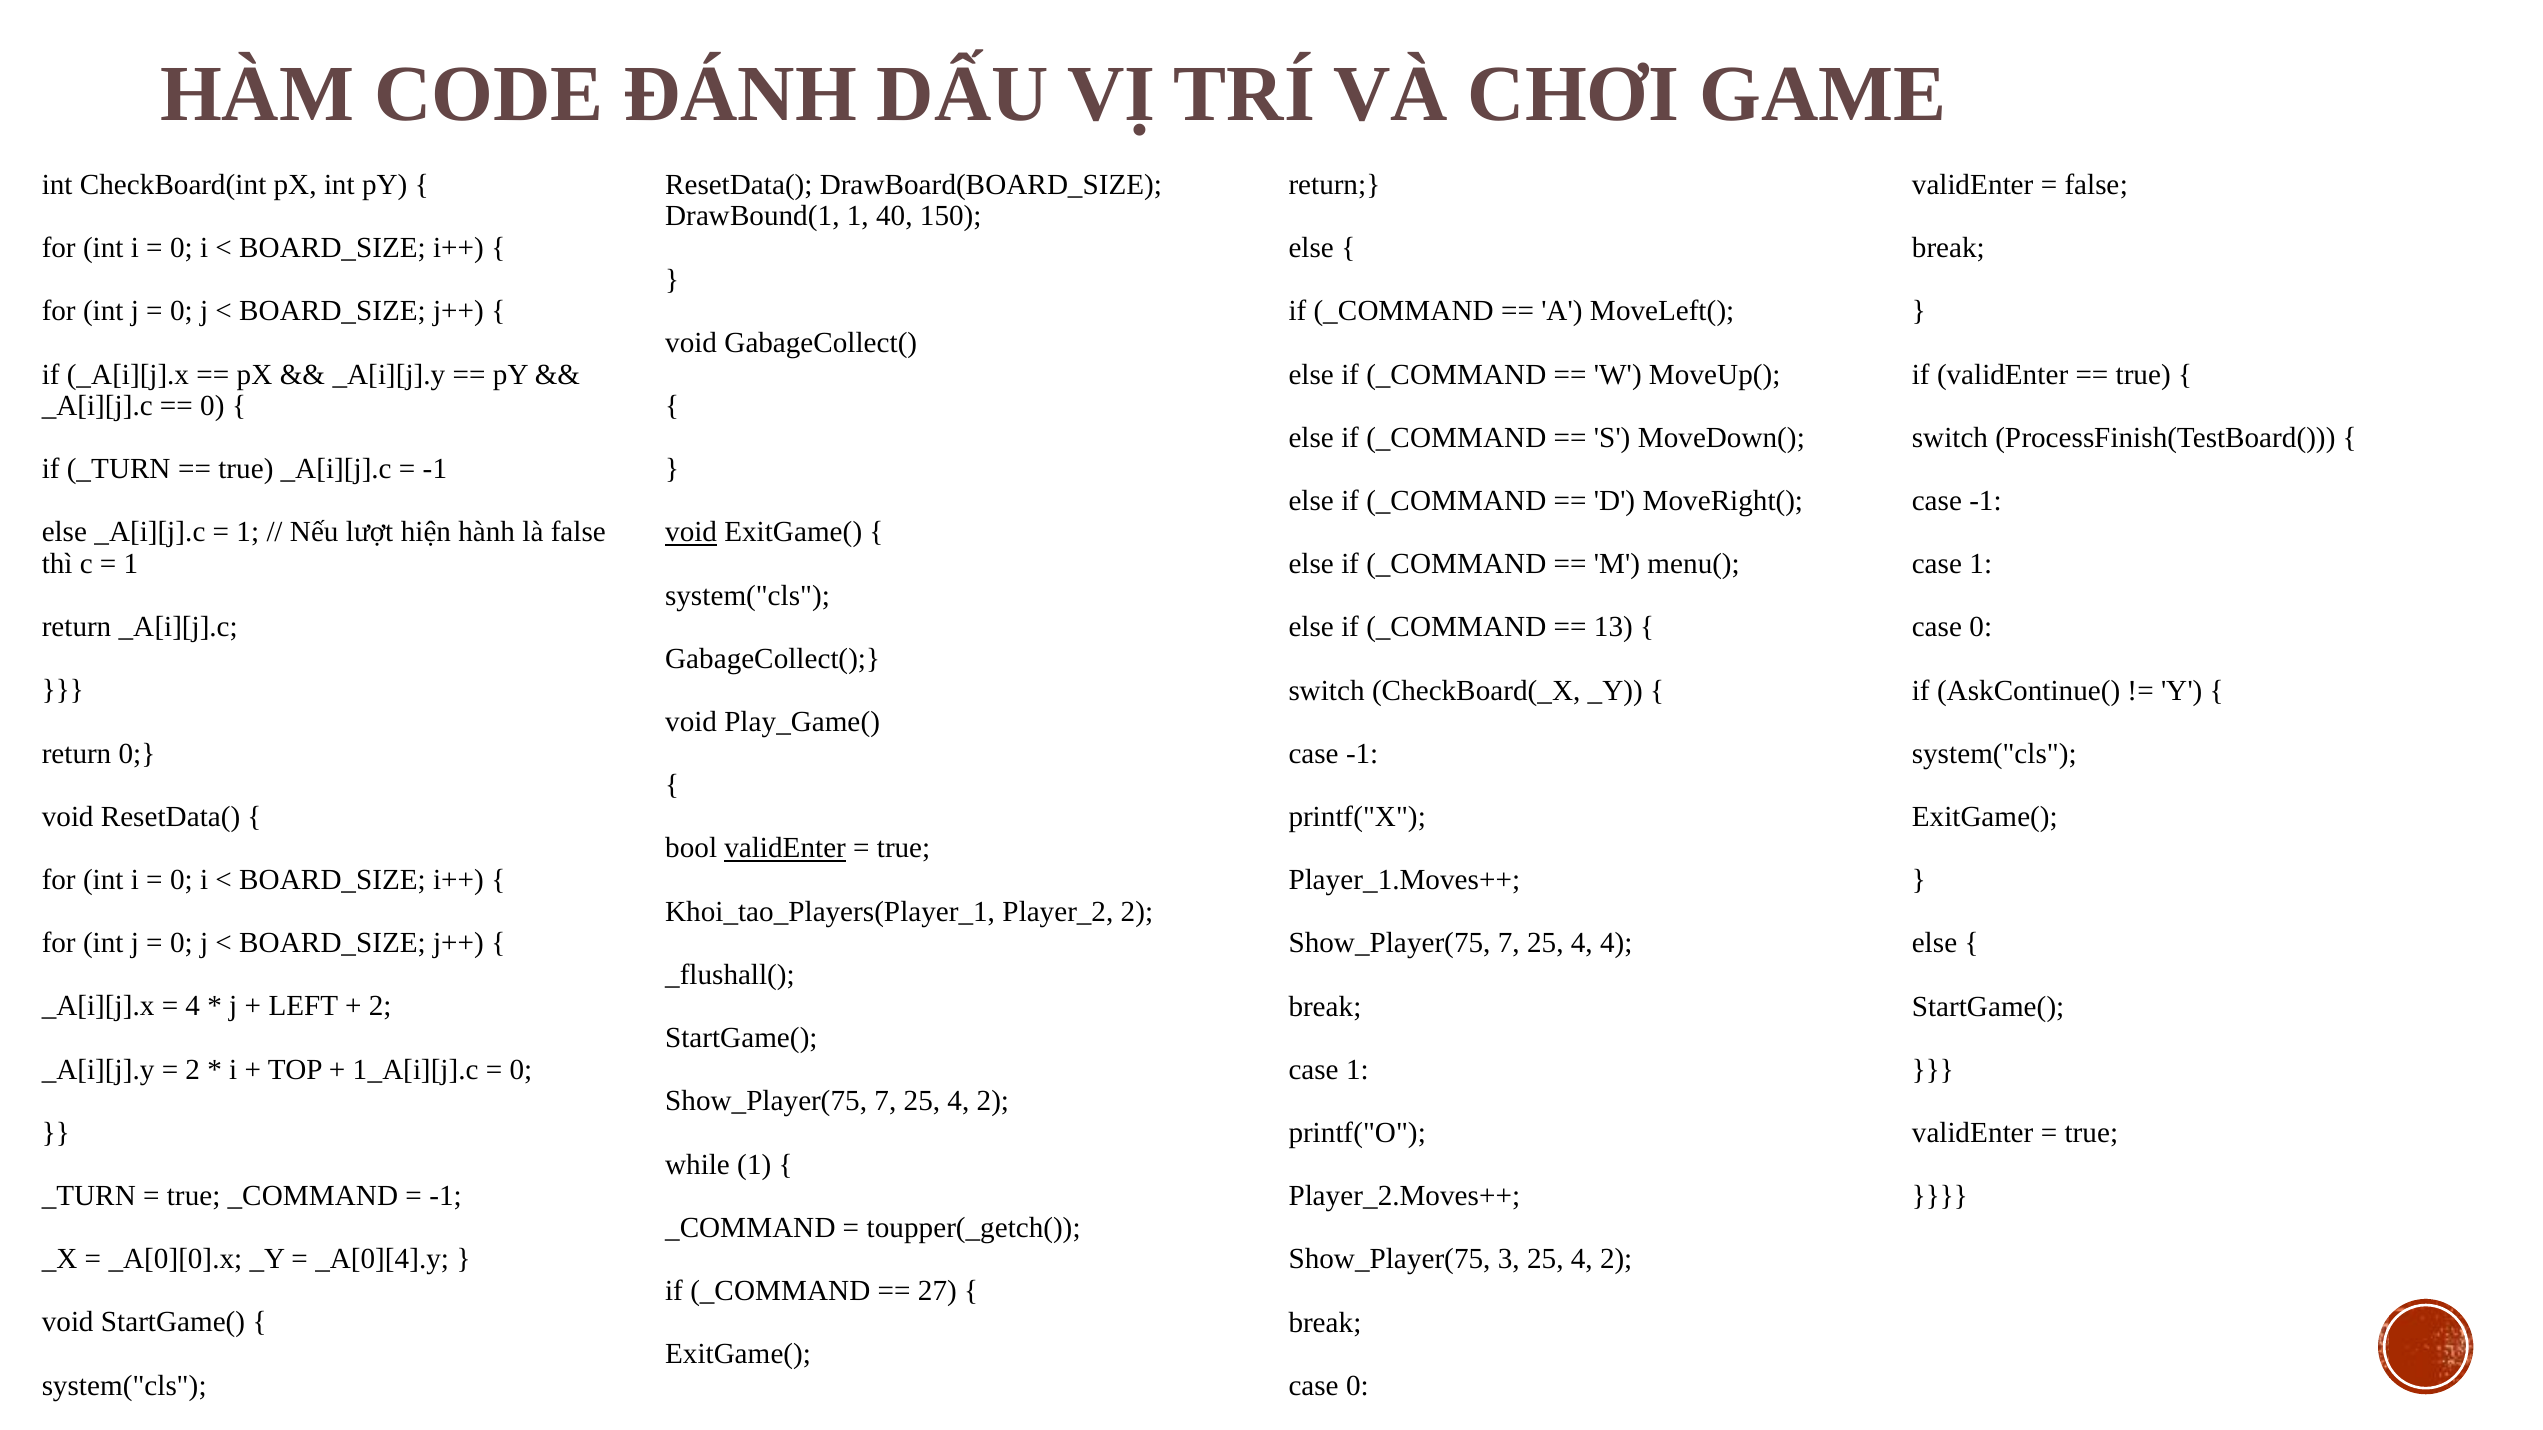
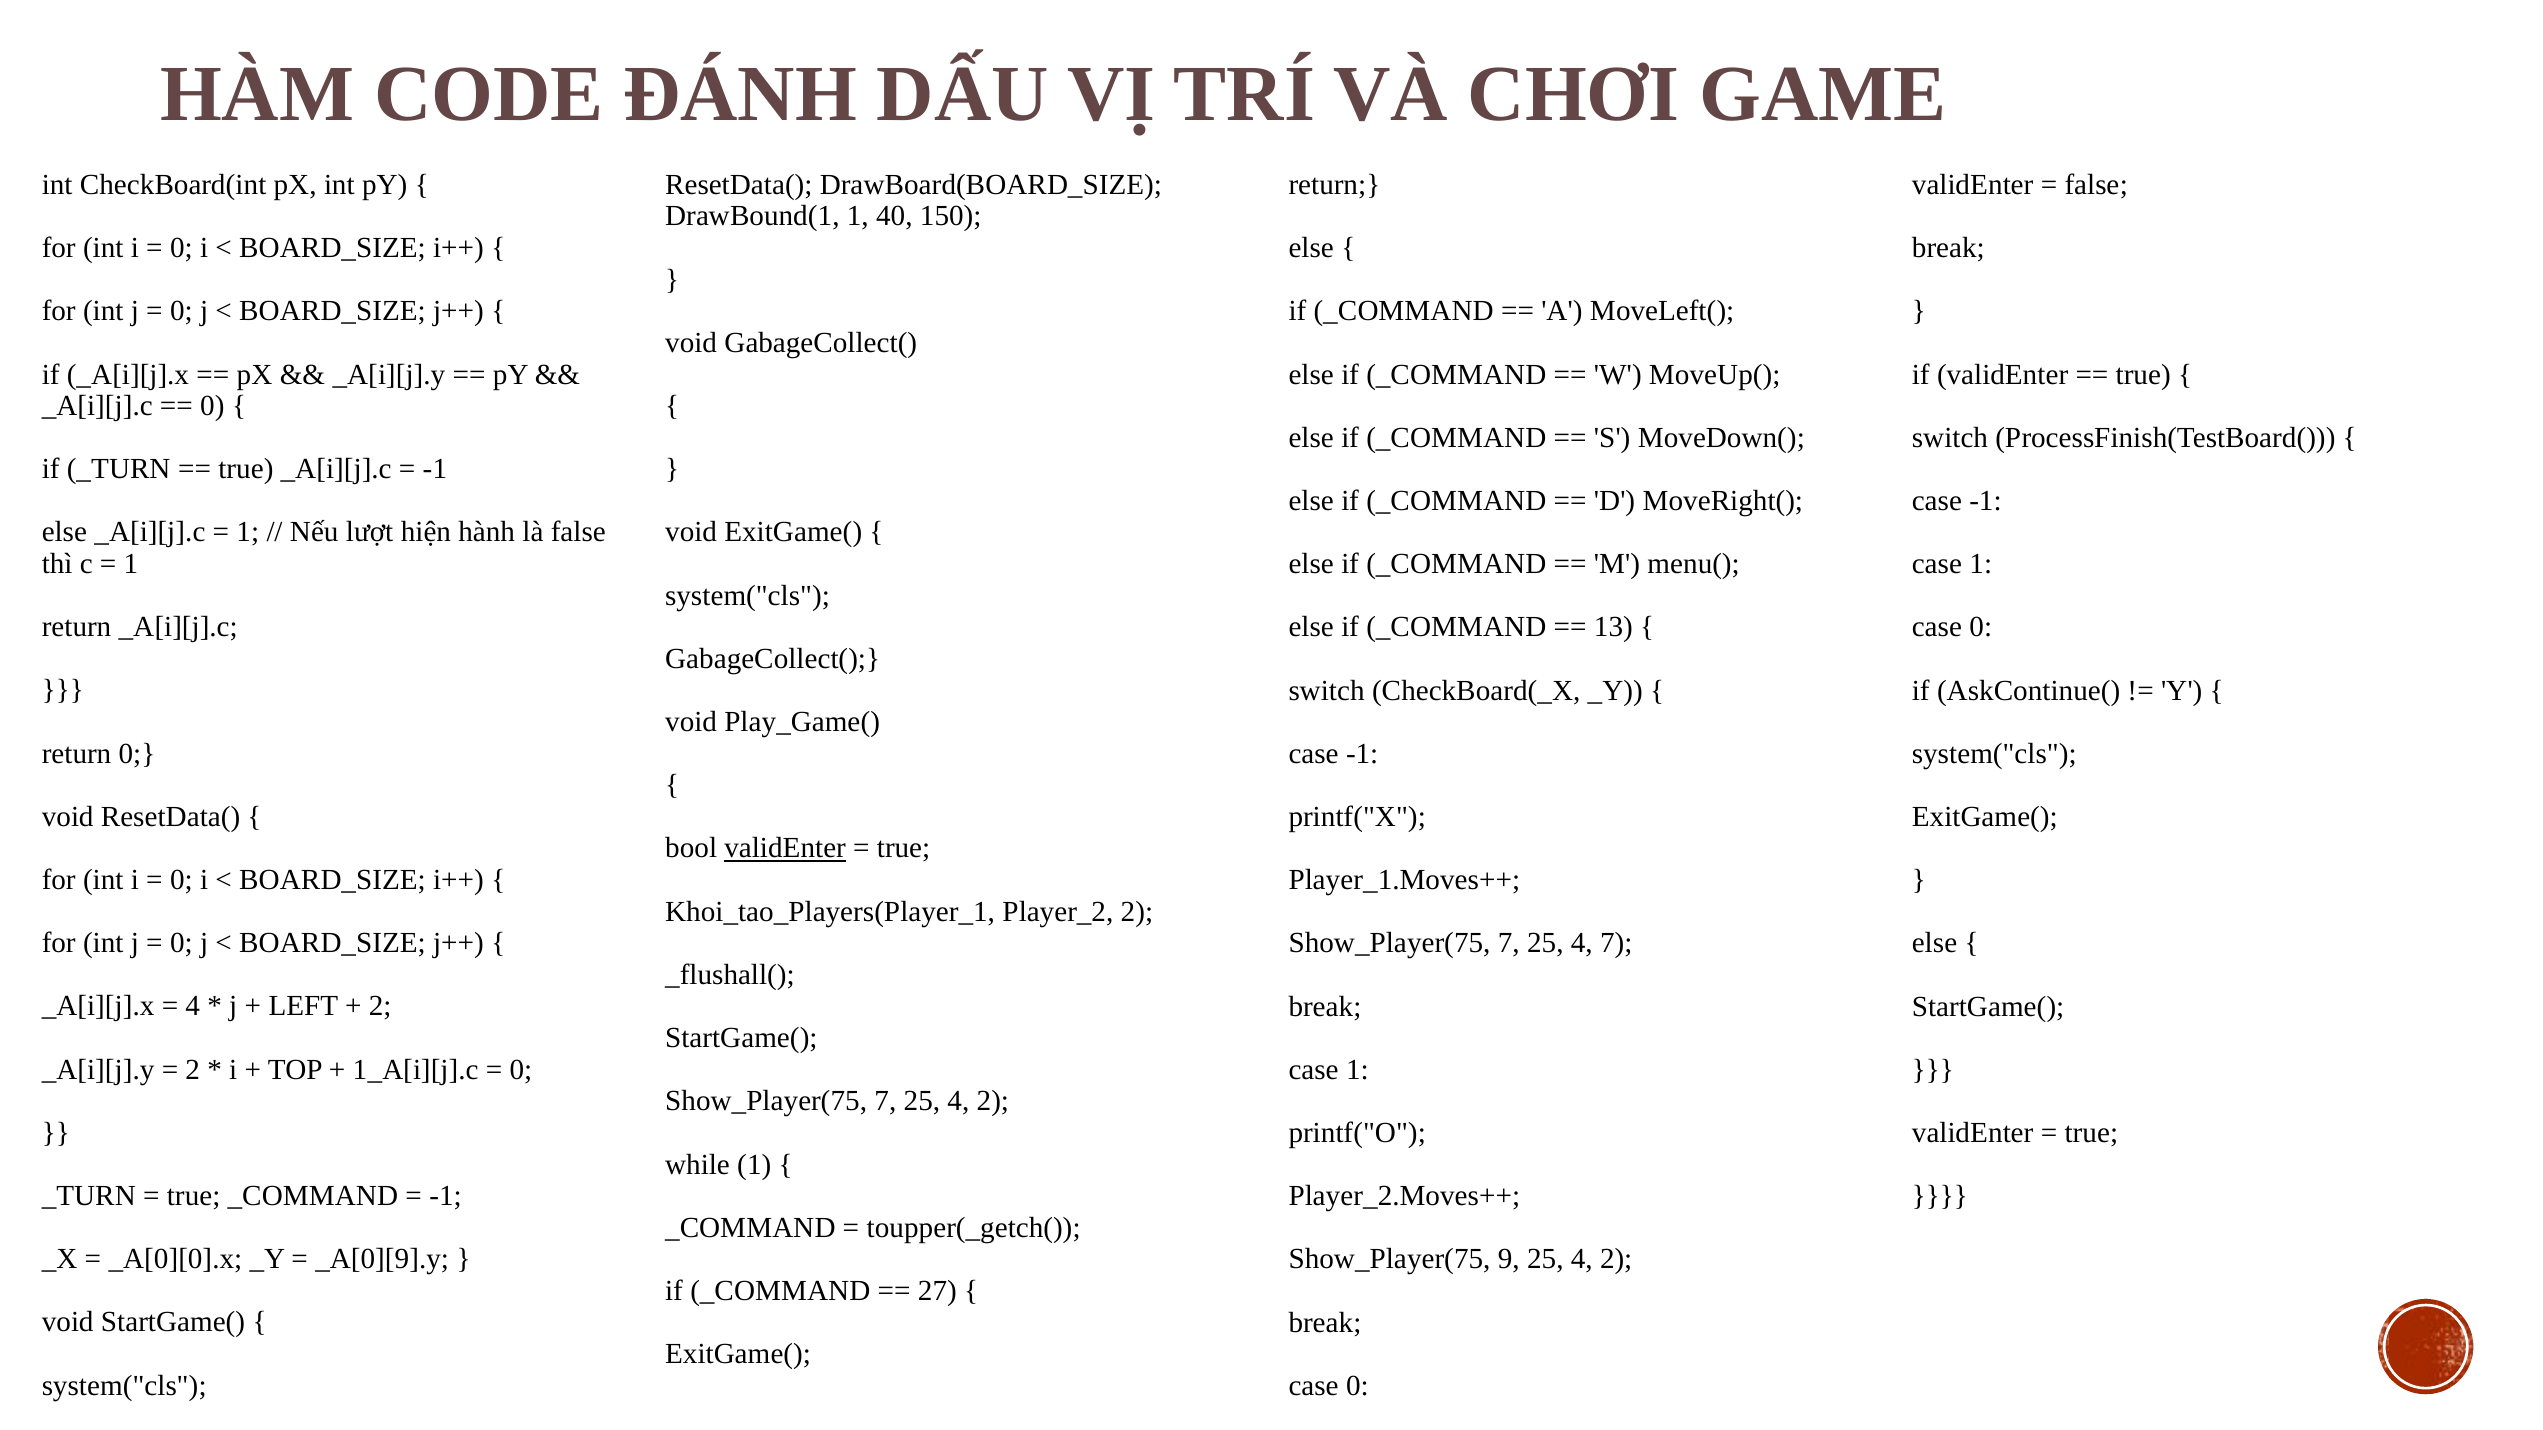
void at (691, 533) underline: present -> none
4 4: 4 -> 7
_A[0][4].y: _A[0][4].y -> _A[0][9].y
3: 3 -> 9
